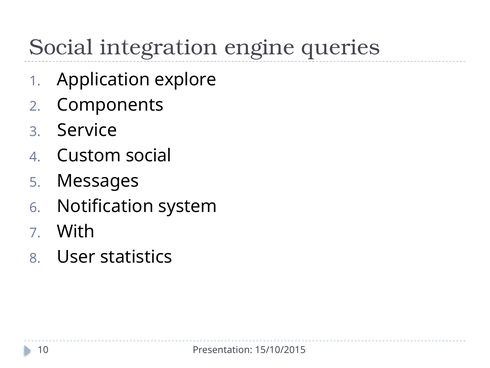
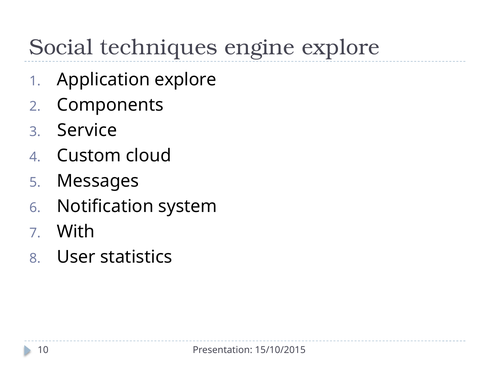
integration: integration -> techniques
engine queries: queries -> explore
Custom social: social -> cloud
